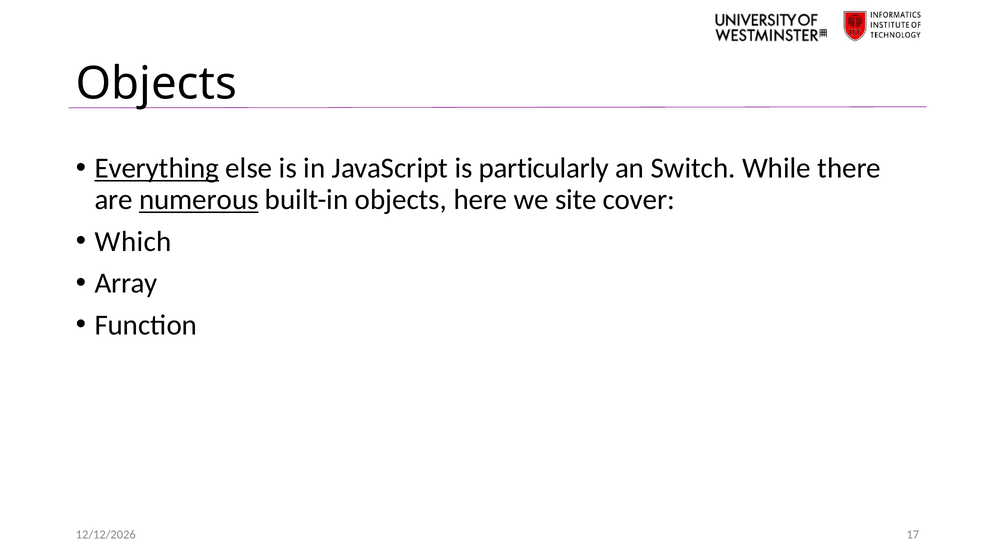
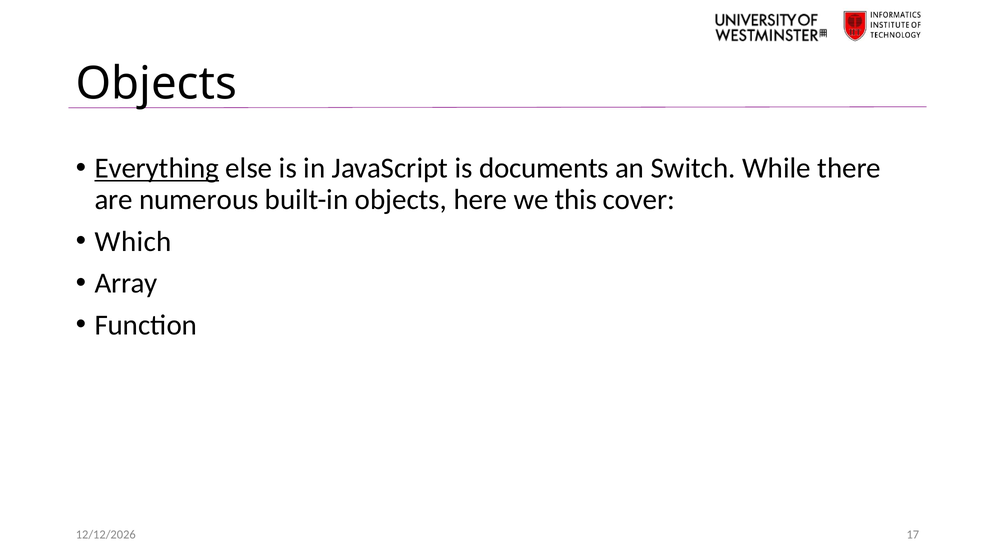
particularly: particularly -> documents
numerous underline: present -> none
site: site -> this
